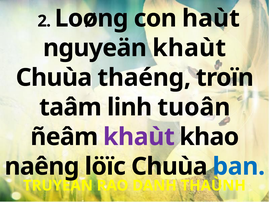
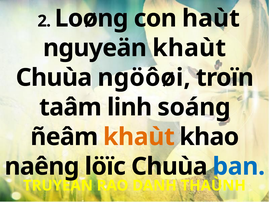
thaéng: thaéng -> ngöôøi
tuoân: tuoân -> soáng
khaùt at (139, 137) colour: purple -> orange
